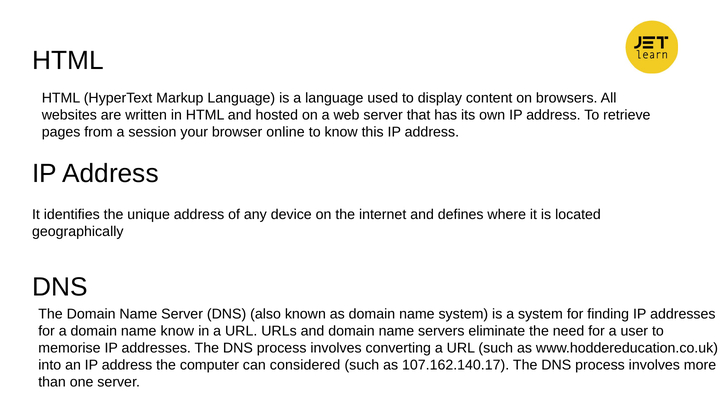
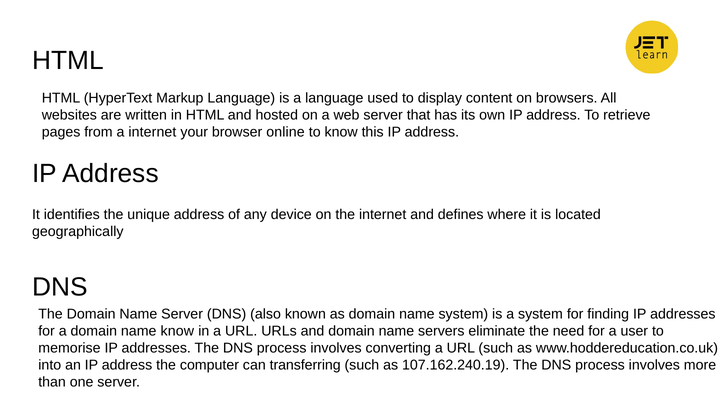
a session: session -> internet
considered: considered -> transferring
107.162.140.17: 107.162.140.17 -> 107.162.240.19
